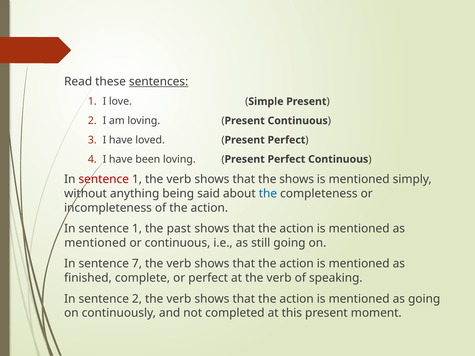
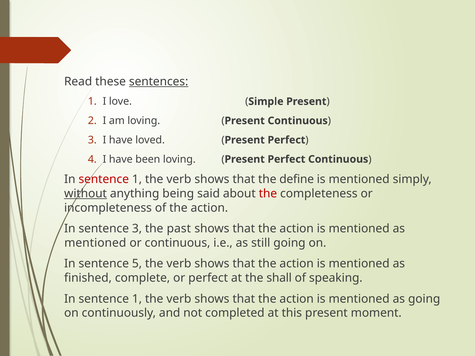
the shows: shows -> define
without underline: none -> present
the at (268, 194) colour: blue -> red
1 at (137, 229): 1 -> 3
7: 7 -> 5
at the verb: verb -> shall
2 at (137, 299): 2 -> 1
